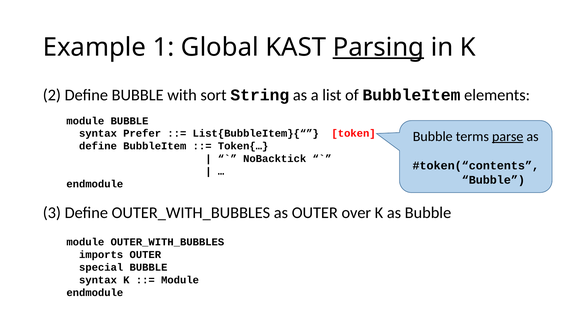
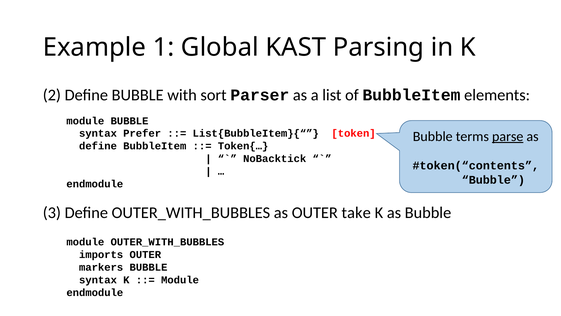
Parsing underline: present -> none
String: String -> Parser
over: over -> take
special: special -> markers
